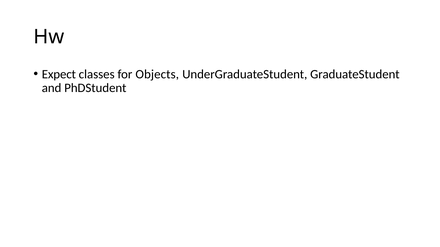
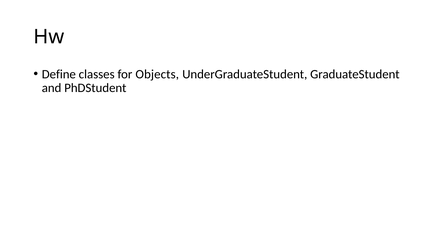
Expect: Expect -> Define
